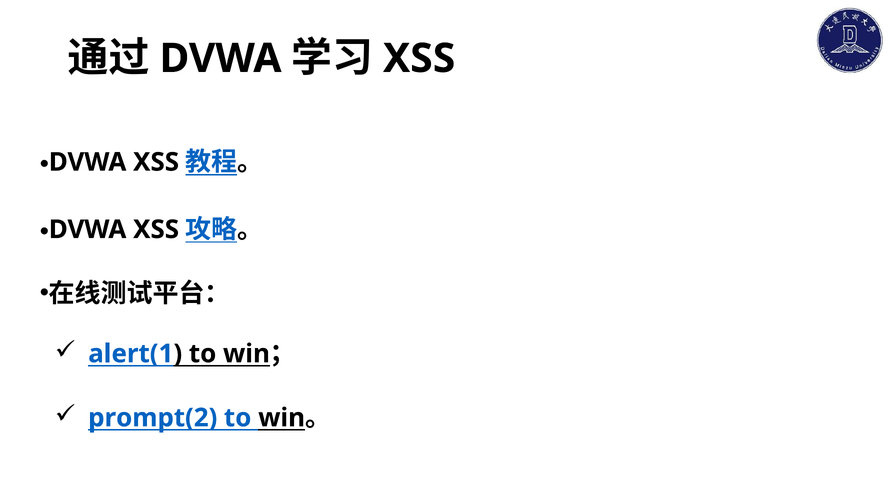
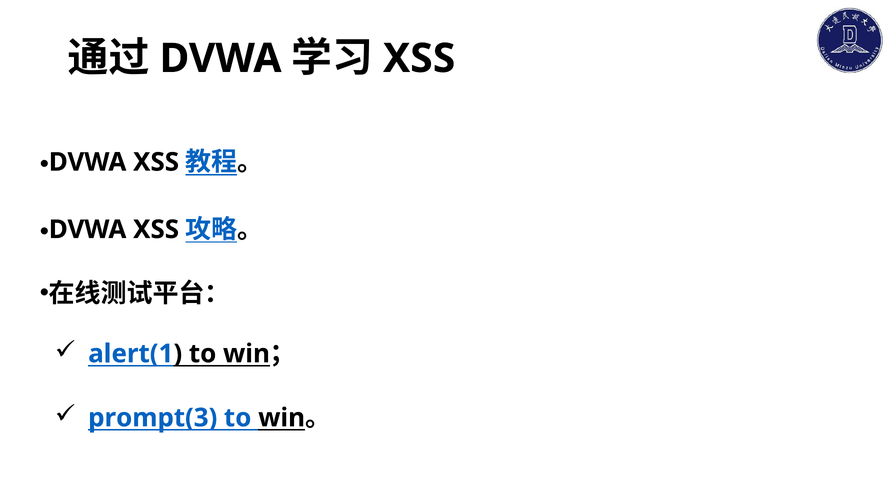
prompt(2: prompt(2 -> prompt(3
